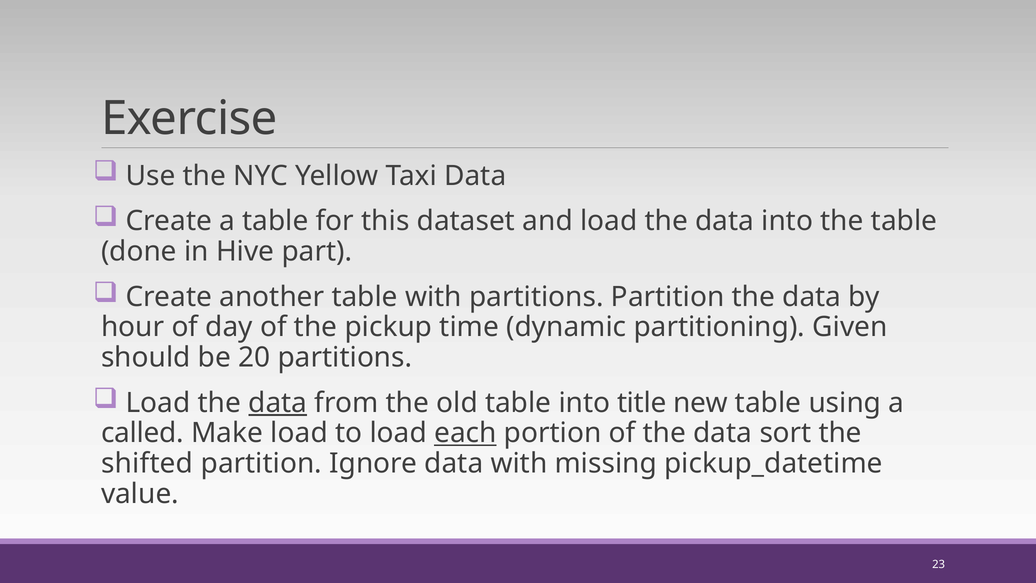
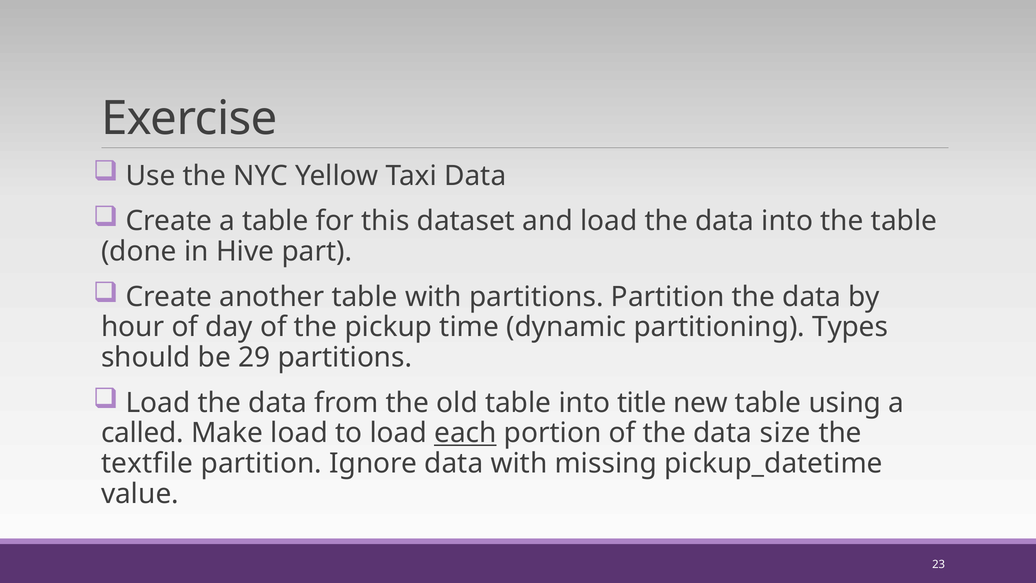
Given: Given -> Types
20: 20 -> 29
data at (278, 403) underline: present -> none
sort: sort -> size
shifted: shifted -> textfile
